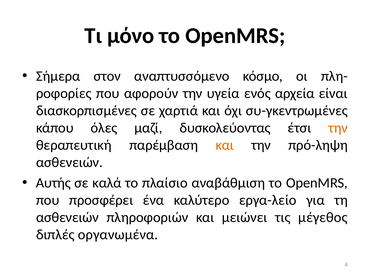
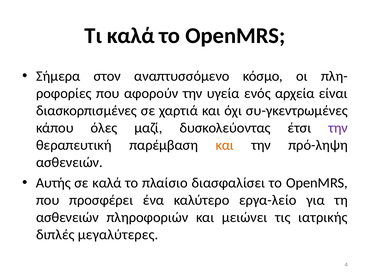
Τι μόνο: μόνο -> καλά
την at (338, 128) colour: orange -> purple
αναβάθμιση: αναβάθμιση -> διασφαλίσει
μέγεθος: μέγεθος -> ιατρικής
οργανωμένα: οργανωμένα -> μεγαλύτερες
